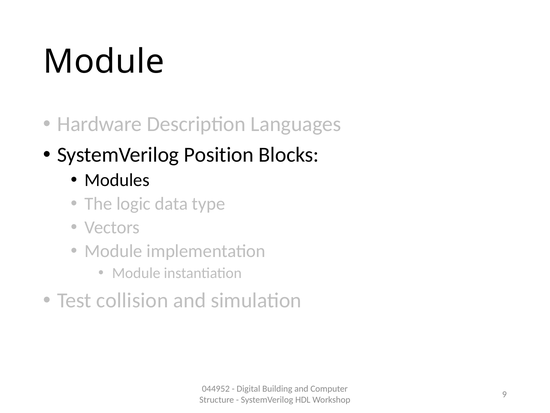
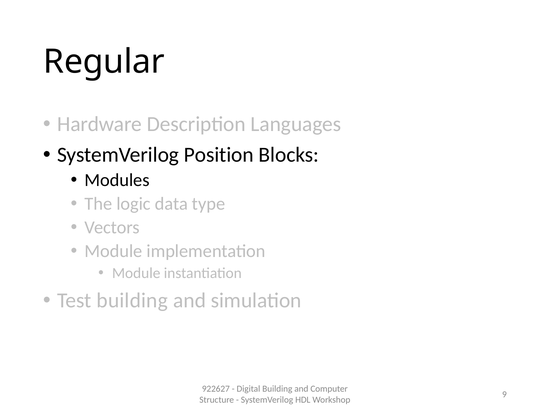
Module at (104, 62): Module -> Regular
Test collision: collision -> building
044952: 044952 -> 922627
